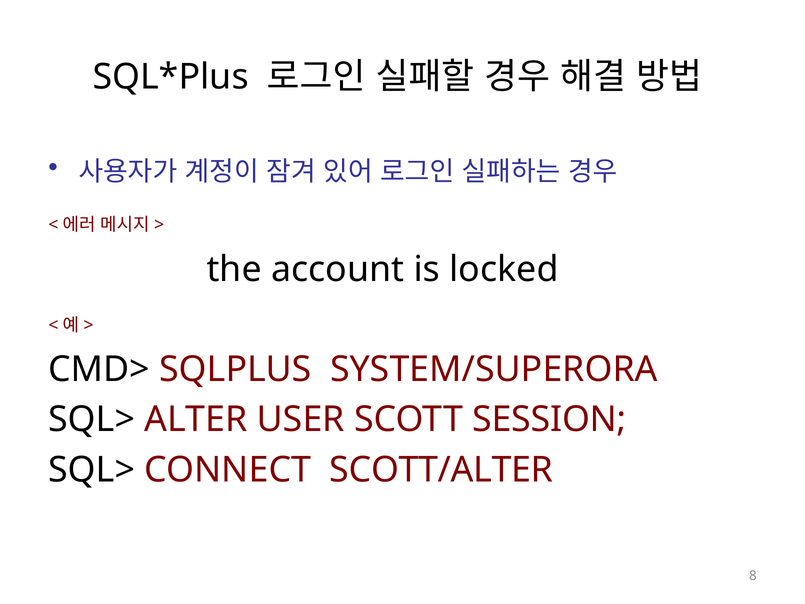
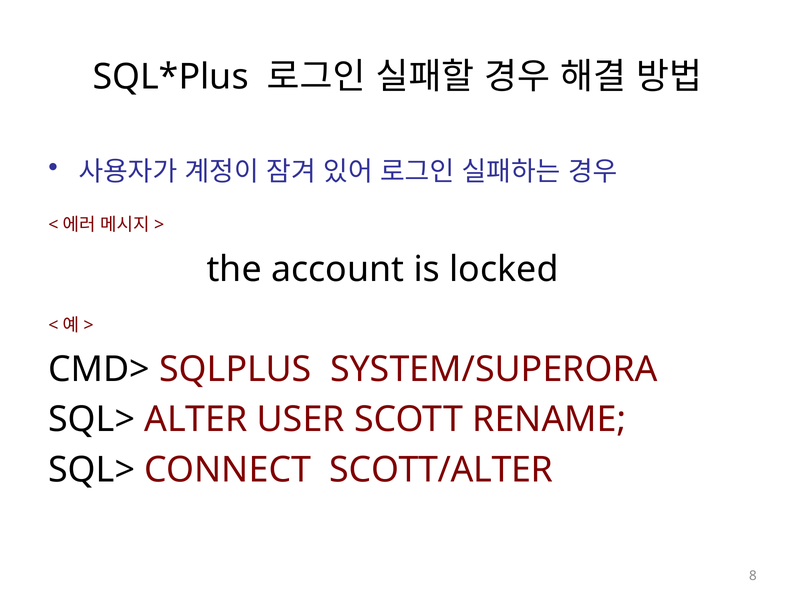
SESSION: SESSION -> RENAME
